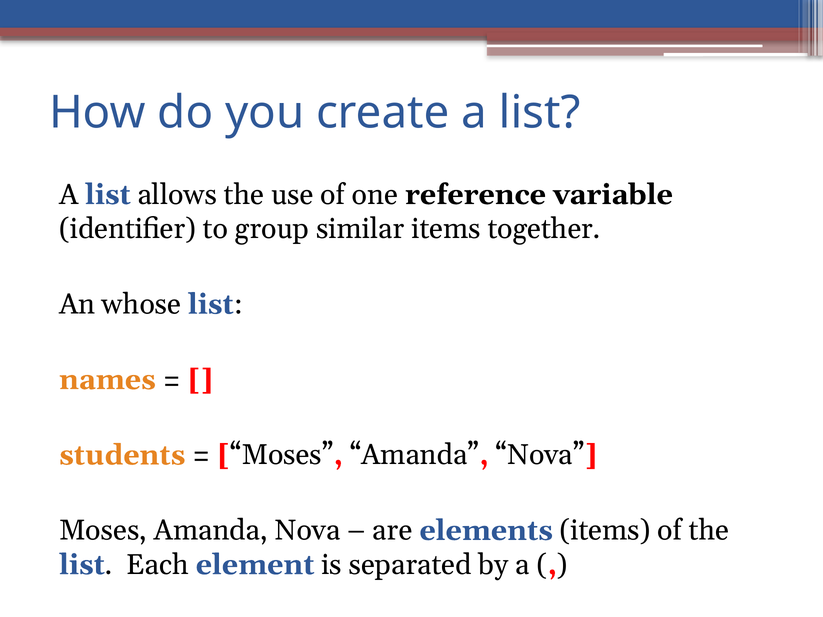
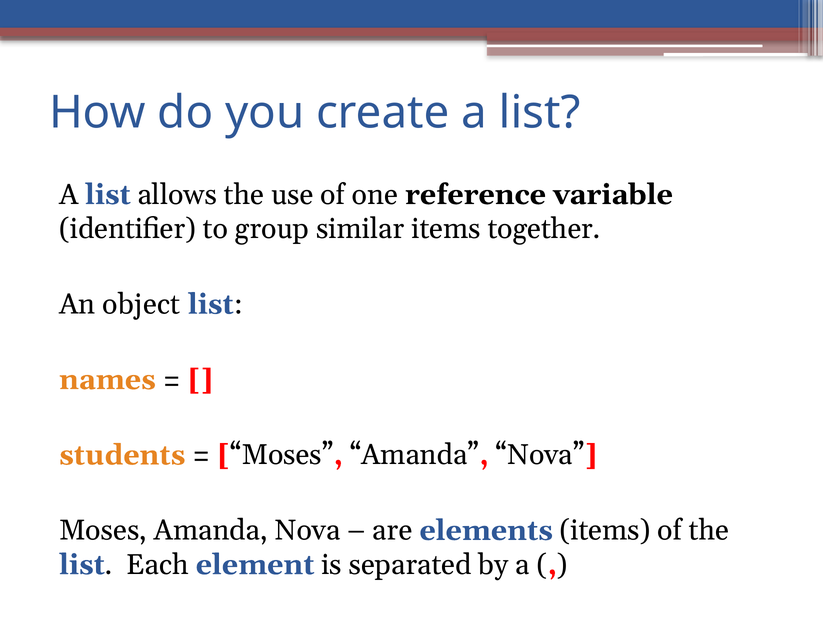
whose: whose -> object
